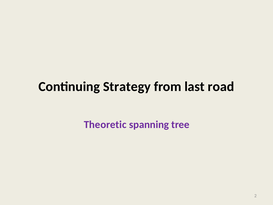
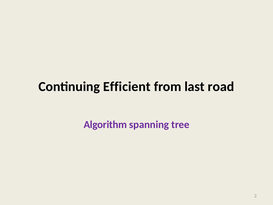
Strategy: Strategy -> Efficient
Theoretic: Theoretic -> Algorithm
